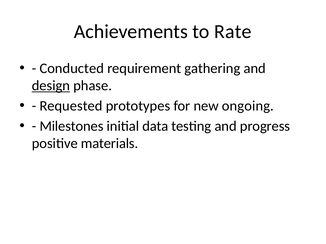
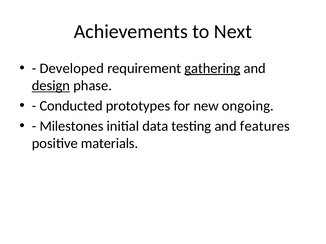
Rate: Rate -> Next
Conducted: Conducted -> Developed
gathering underline: none -> present
Requested: Requested -> Conducted
progress: progress -> features
